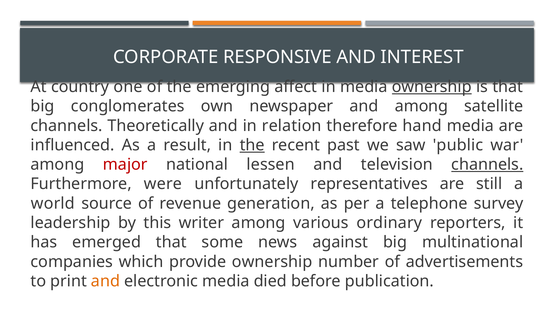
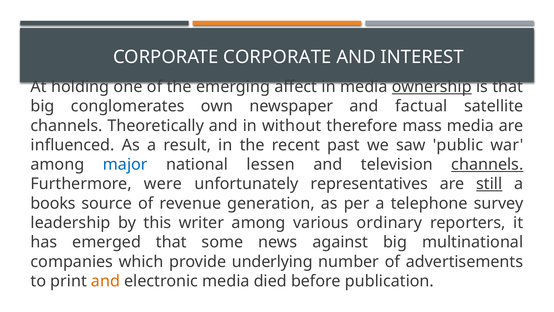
CORPORATE RESPONSIVE: RESPONSIVE -> CORPORATE
country: country -> holding
and among: among -> factual
relation: relation -> without
hand: hand -> mass
the at (252, 145) underline: present -> none
major colour: red -> blue
still underline: none -> present
world: world -> books
provide ownership: ownership -> underlying
